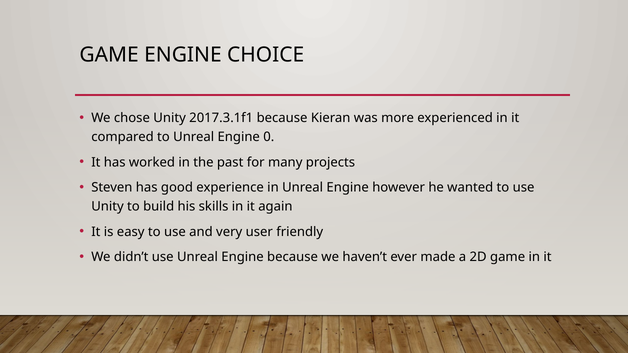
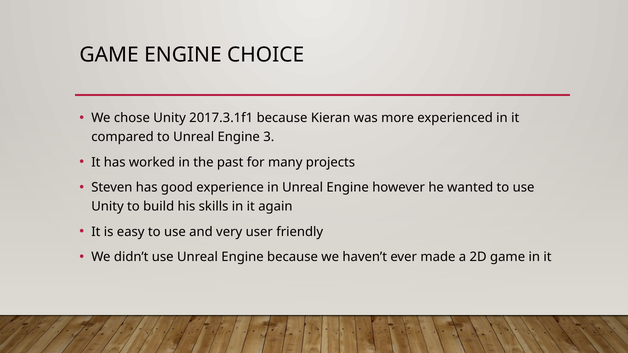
0: 0 -> 3
